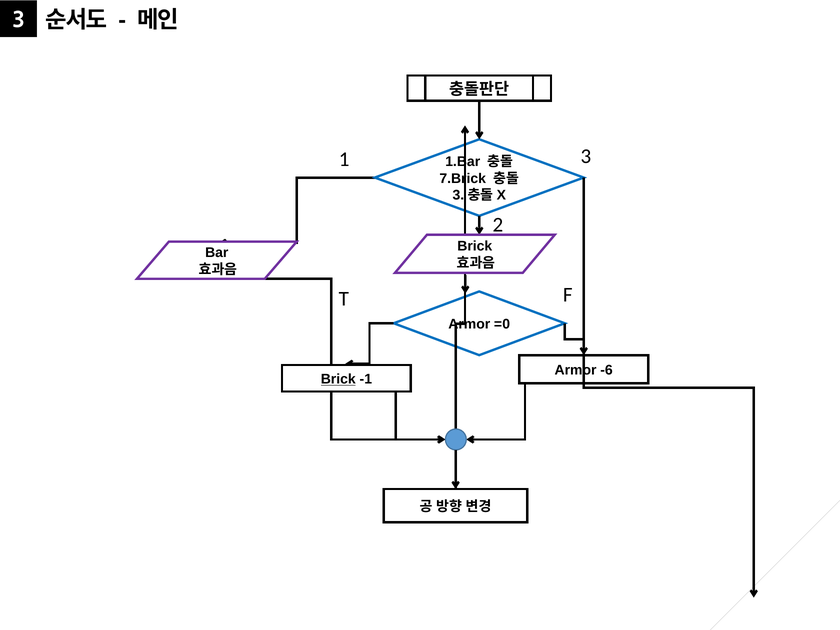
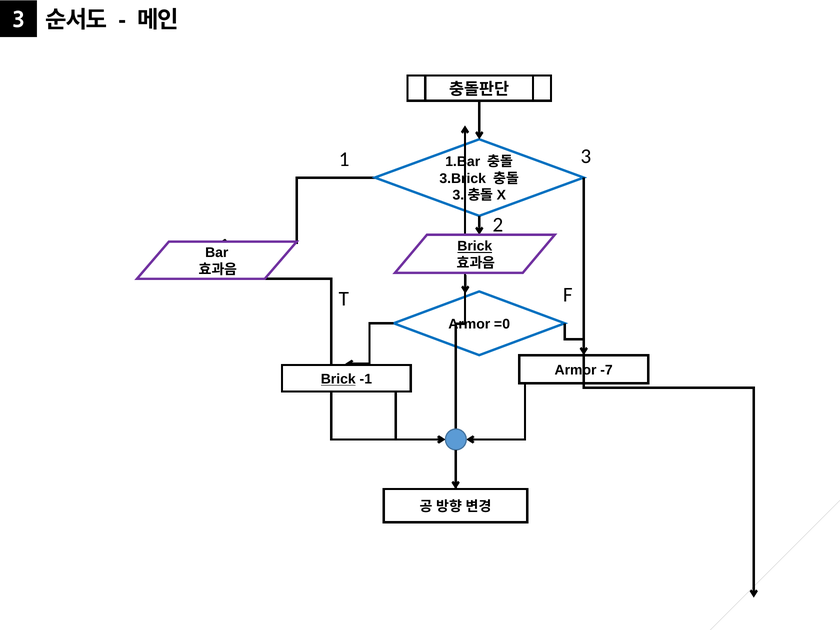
7.Brick: 7.Brick -> 3.Brick
Brick at (475, 246) underline: none -> present
-6: -6 -> -7
